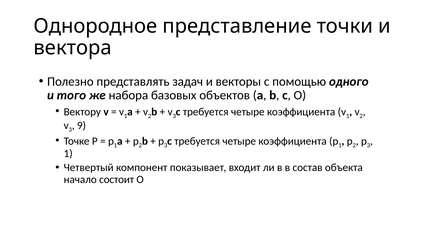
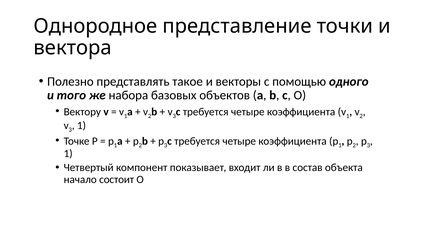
задач: задач -> такое
9 at (82, 125): 9 -> 1
